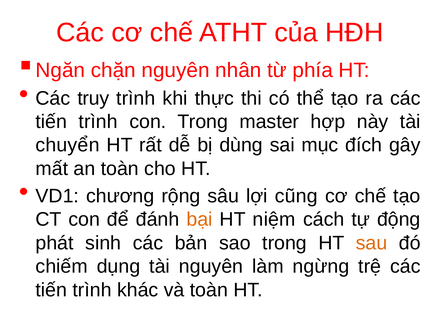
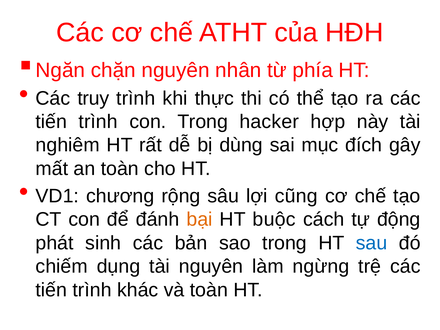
master: master -> hacker
chuyển: chuyển -> nghiêm
niệm: niệm -> buộc
sau colour: orange -> blue
